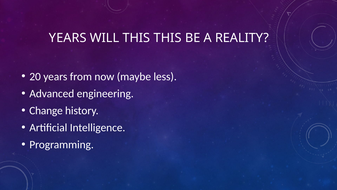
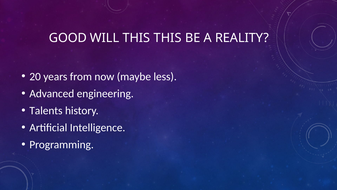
YEARS at (68, 38): YEARS -> GOOD
Change: Change -> Talents
